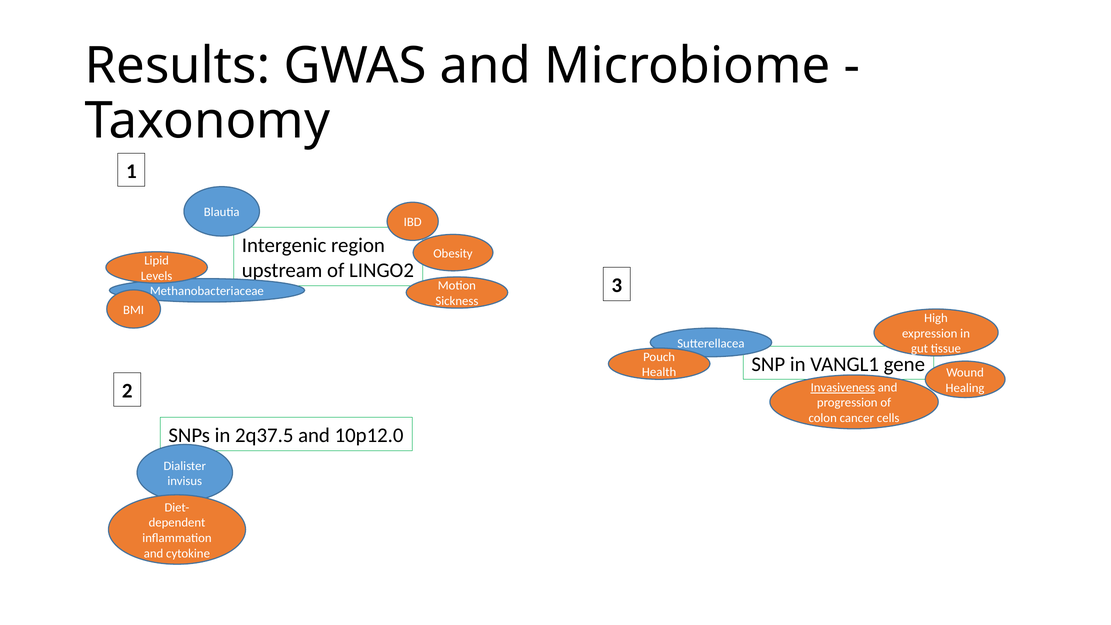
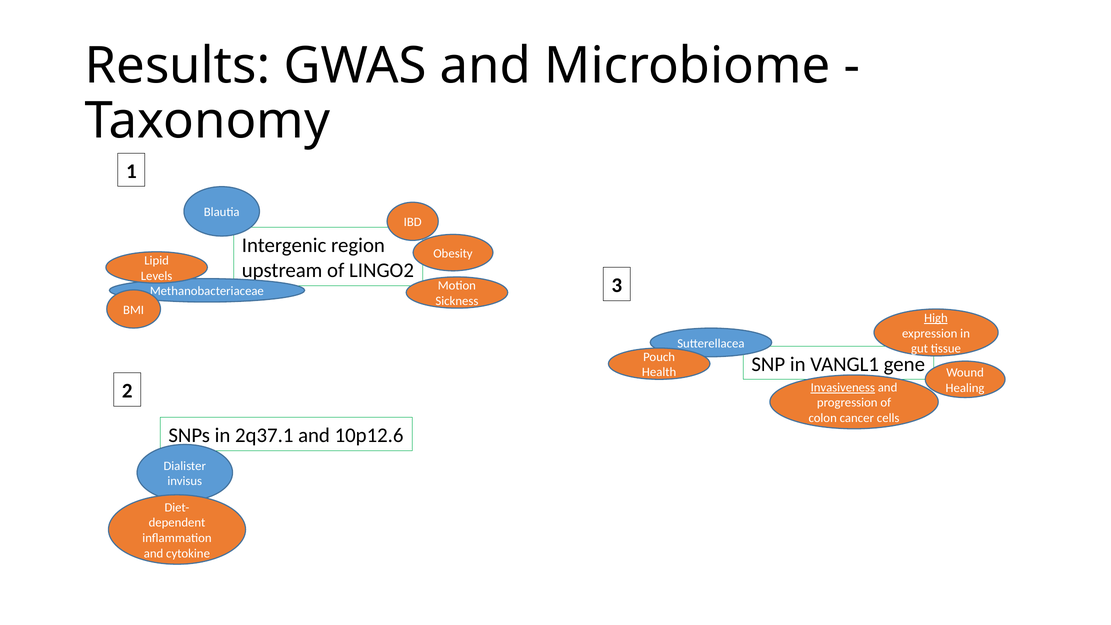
High underline: none -> present
2q37.5: 2q37.5 -> 2q37.1
10p12.0: 10p12.0 -> 10p12.6
